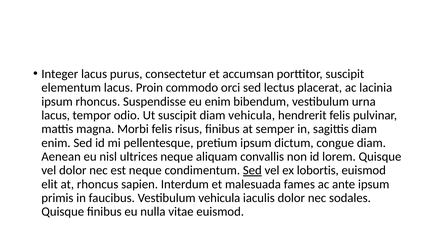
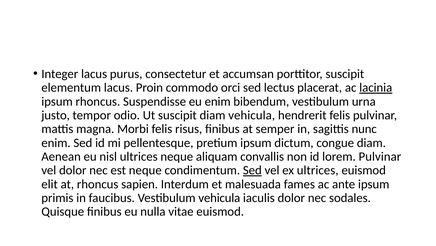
lacinia underline: none -> present
lacus at (56, 115): lacus -> justo
sagittis diam: diam -> nunc
lorem Quisque: Quisque -> Pulvinar
ex lobortis: lobortis -> ultrices
